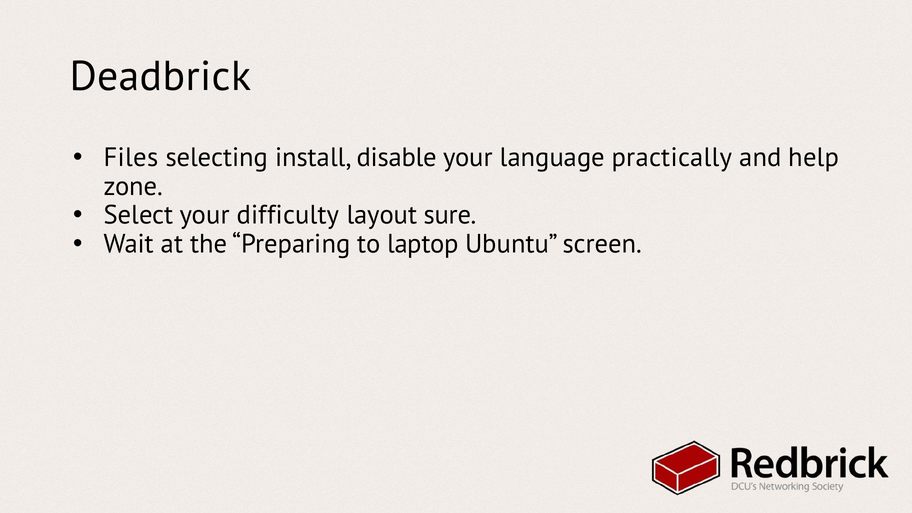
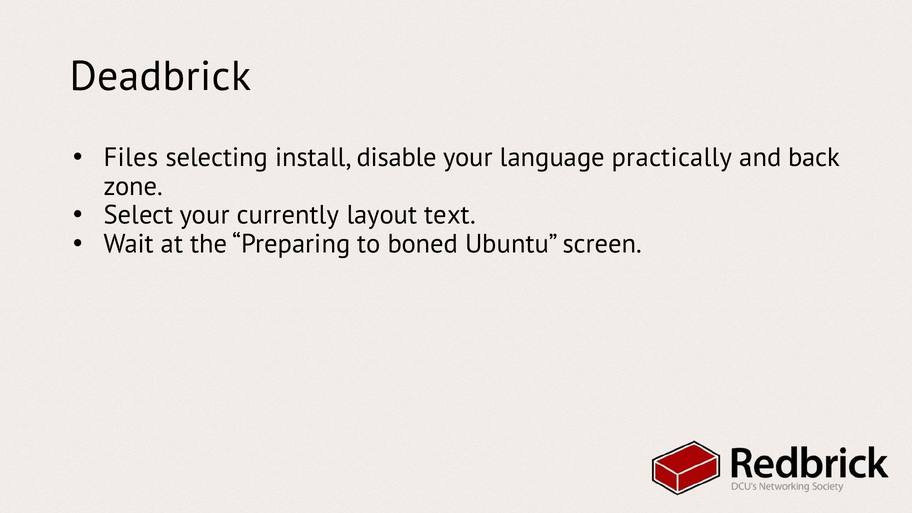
help: help -> back
difficulty: difficulty -> currently
sure: sure -> text
laptop: laptop -> boned
